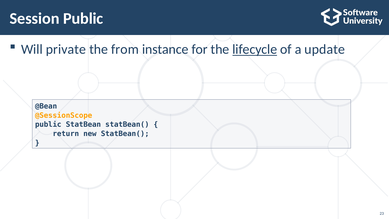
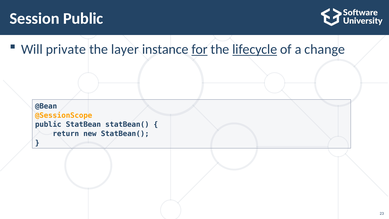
from: from -> layer
for underline: none -> present
update: update -> change
